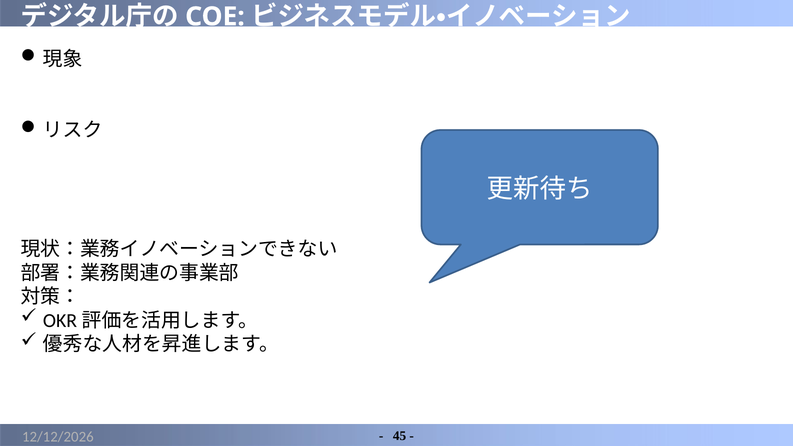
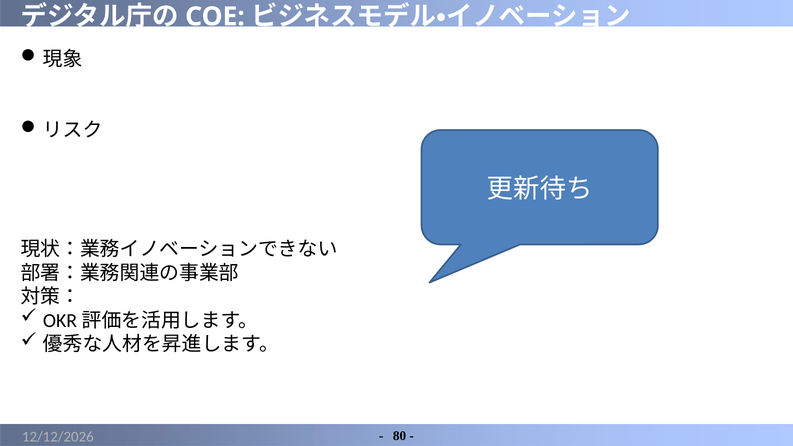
45: 45 -> 80
